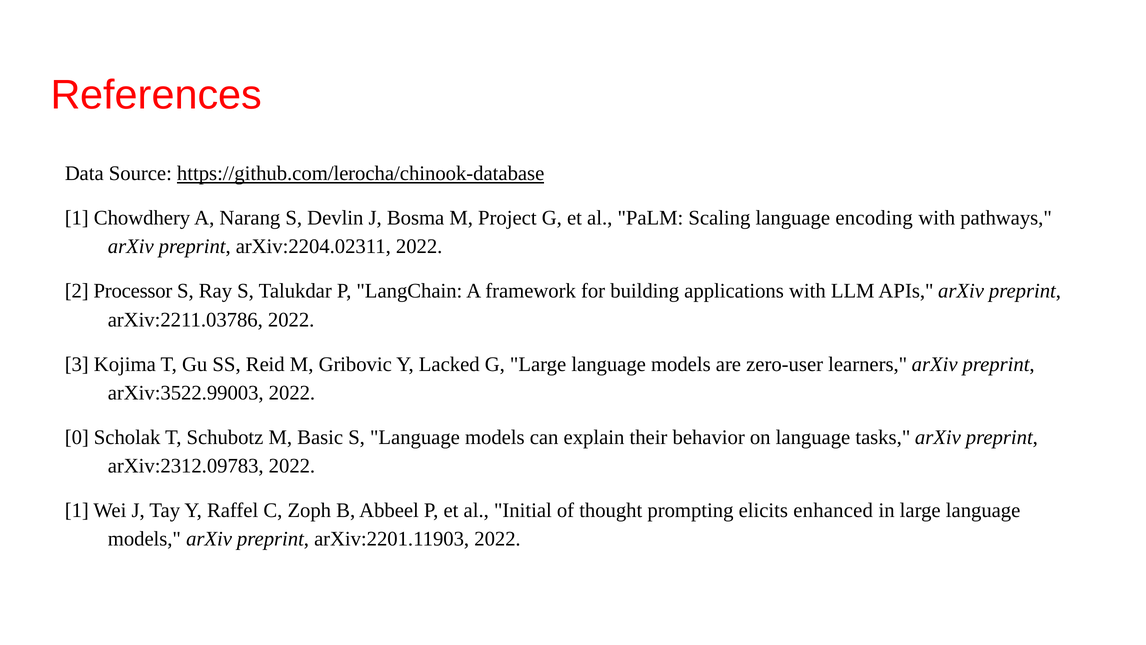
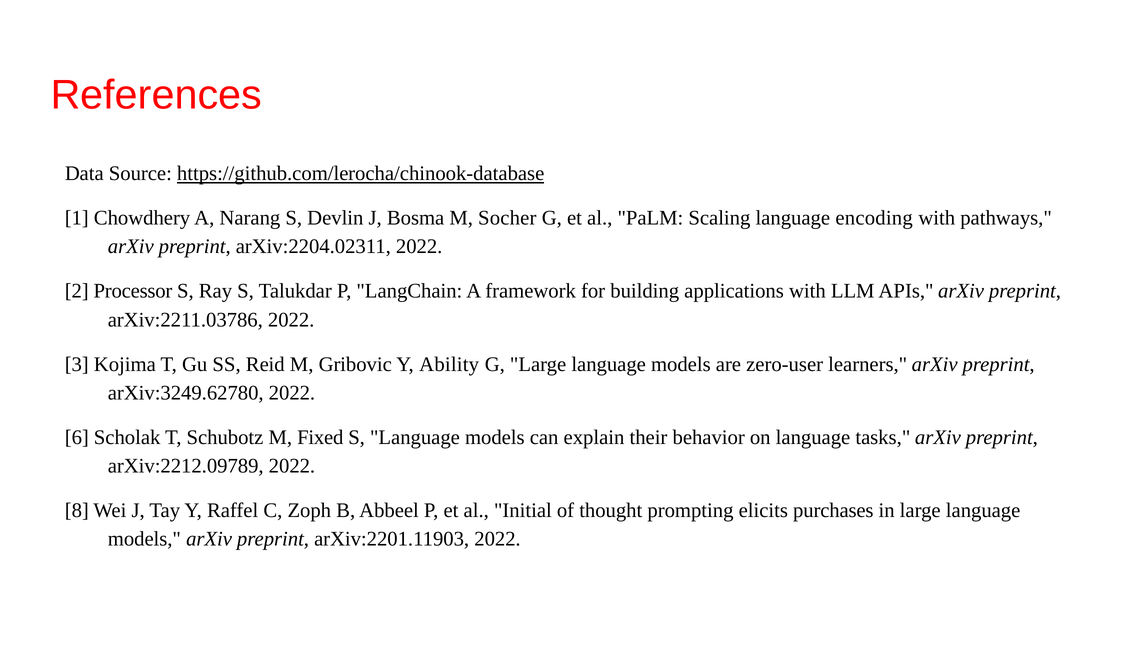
Project: Project -> Socher
Lacked: Lacked -> Ability
arXiv:3522.99003: arXiv:3522.99003 -> arXiv:3249.62780
0: 0 -> 6
Basic: Basic -> Fixed
arXiv:2312.09783: arXiv:2312.09783 -> arXiv:2212.09789
1 at (77, 510): 1 -> 8
enhanced: enhanced -> purchases
